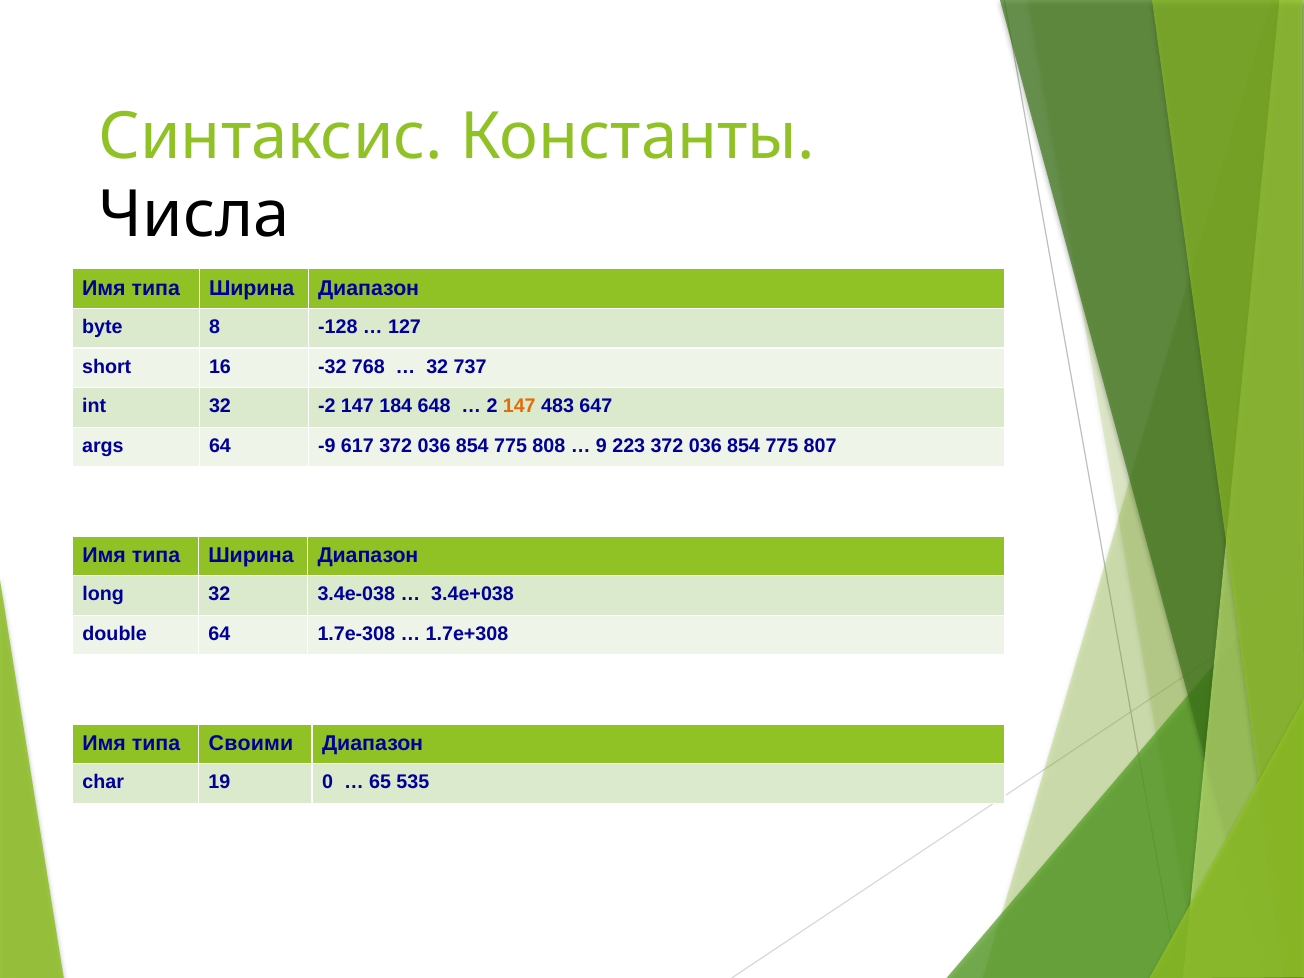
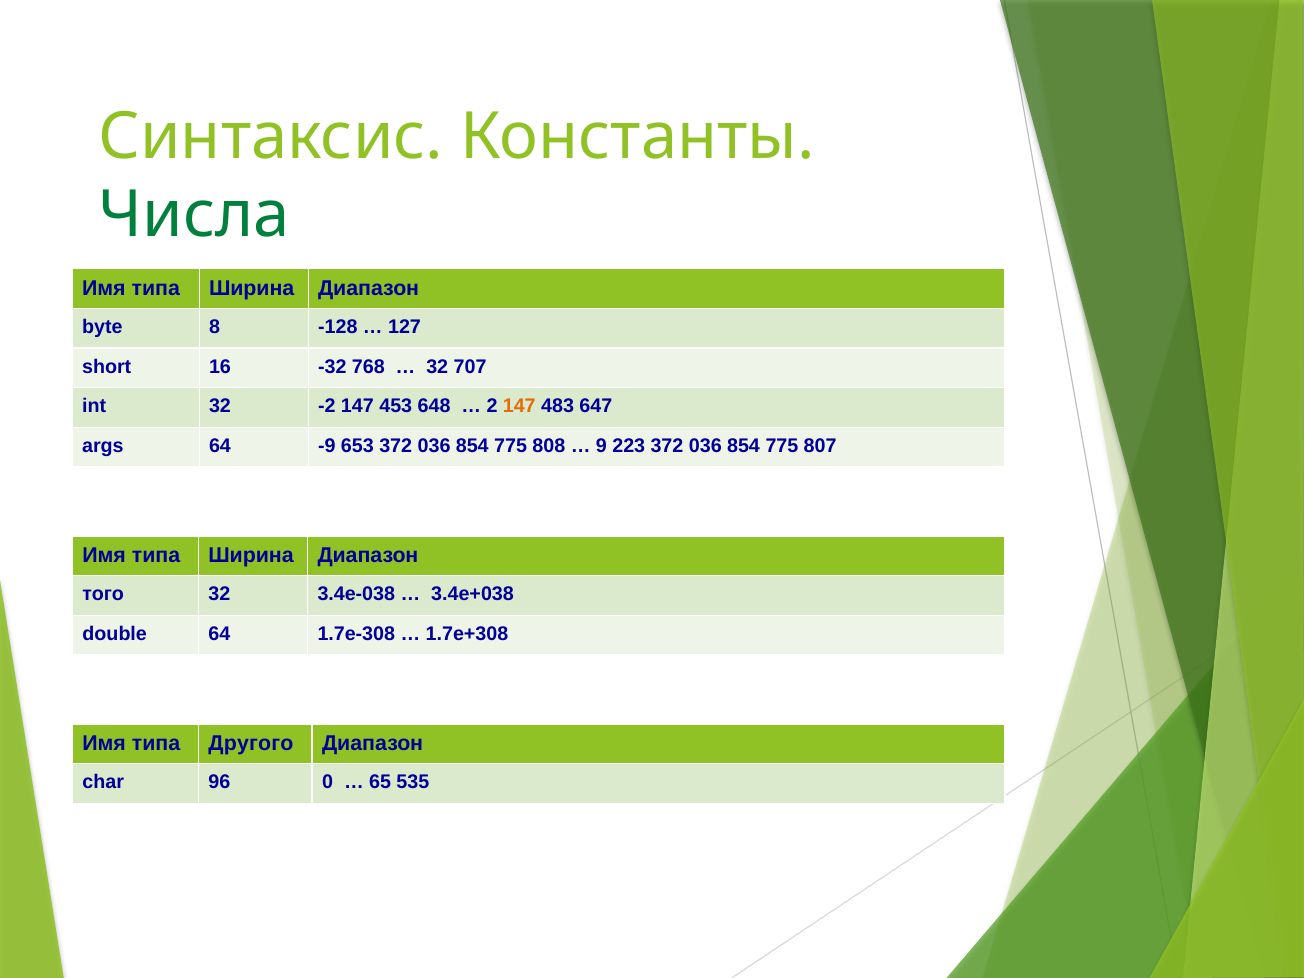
Числа colour: black -> green
737: 737 -> 707
184: 184 -> 453
617: 617 -> 653
long: long -> того
Своими: Своими -> Другого
19: 19 -> 96
